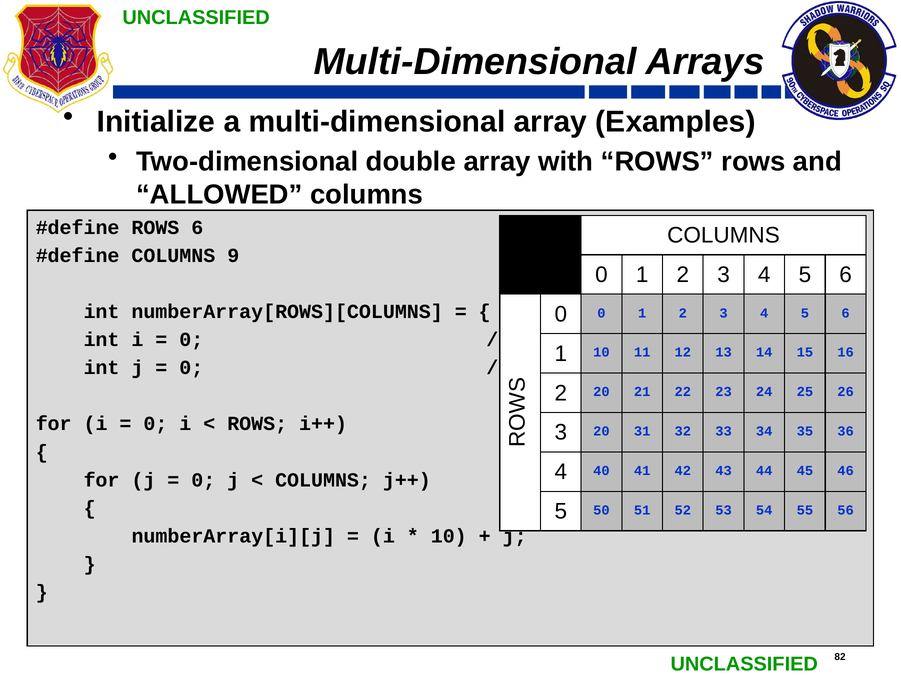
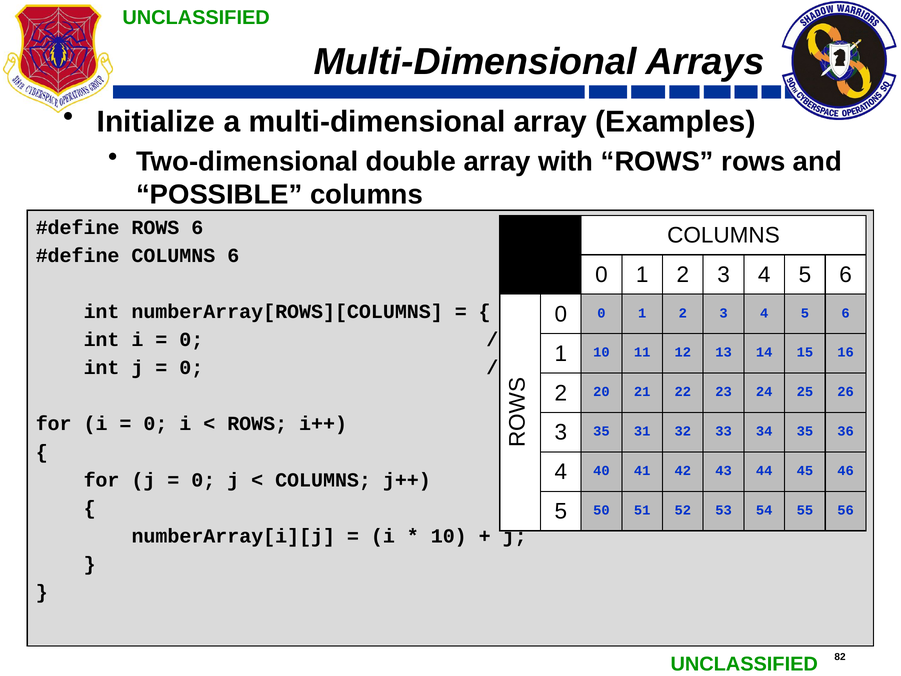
ALLOWED: ALLOWED -> POSSIBLE
COLUMNS 9: 9 -> 6
3 20: 20 -> 35
